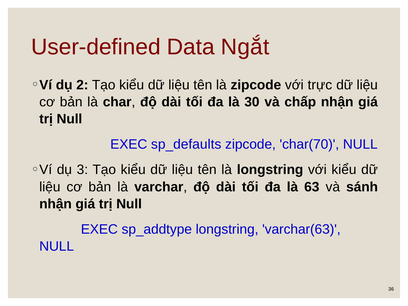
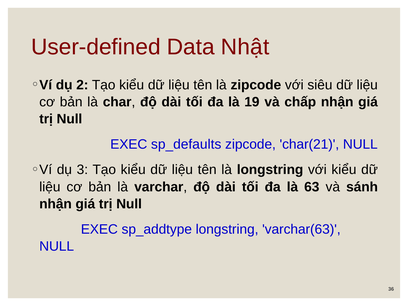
Ngắt: Ngắt -> Nhật
trực: trực -> siêu
30: 30 -> 19
char(70: char(70 -> char(21
